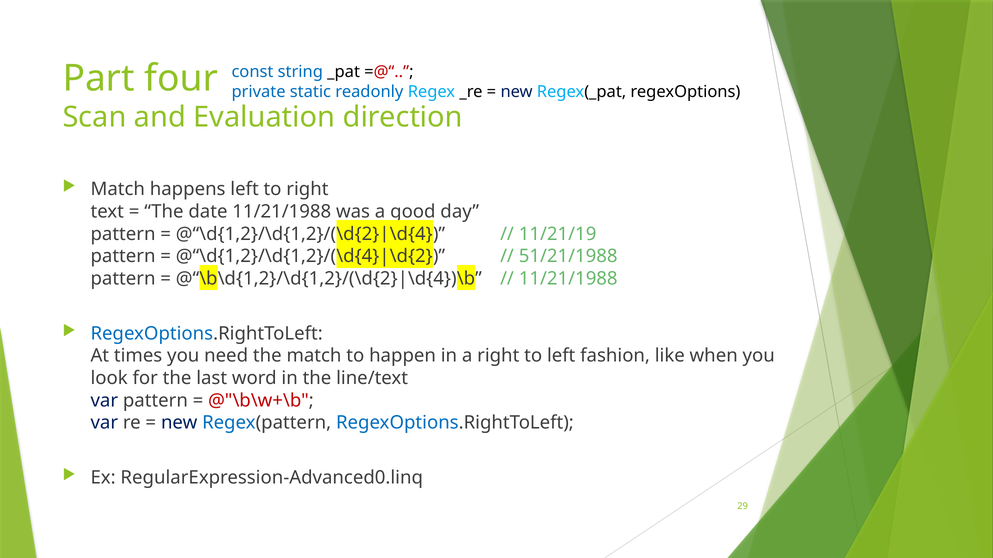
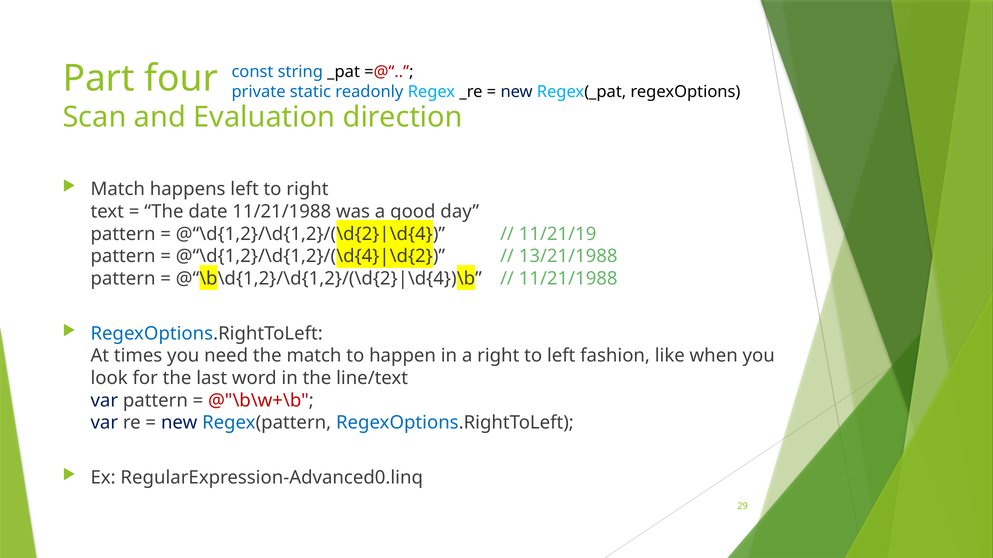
51/21/1988: 51/21/1988 -> 13/21/1988
